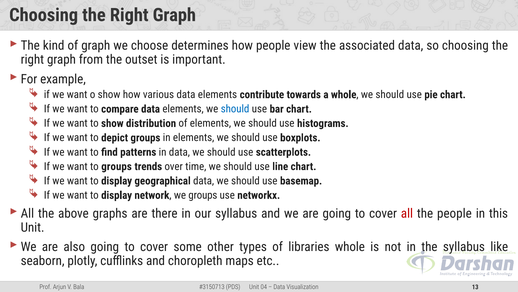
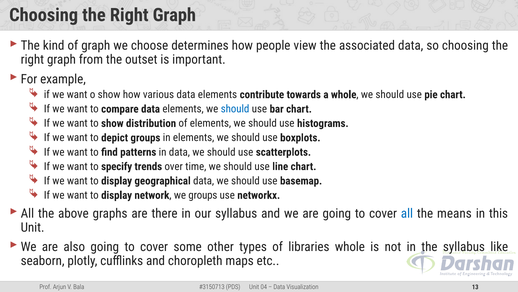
to groups: groups -> specify
all at (407, 213) colour: red -> blue
the people: people -> means
